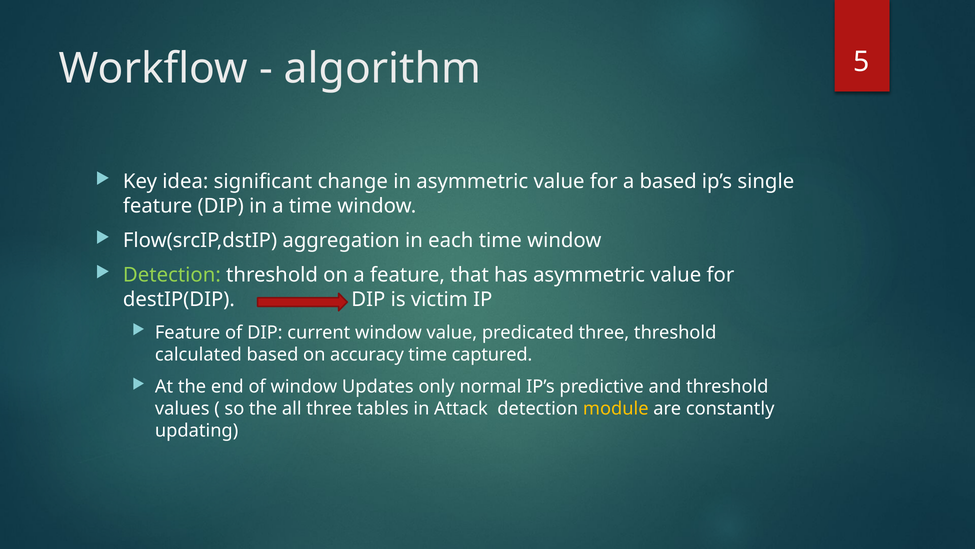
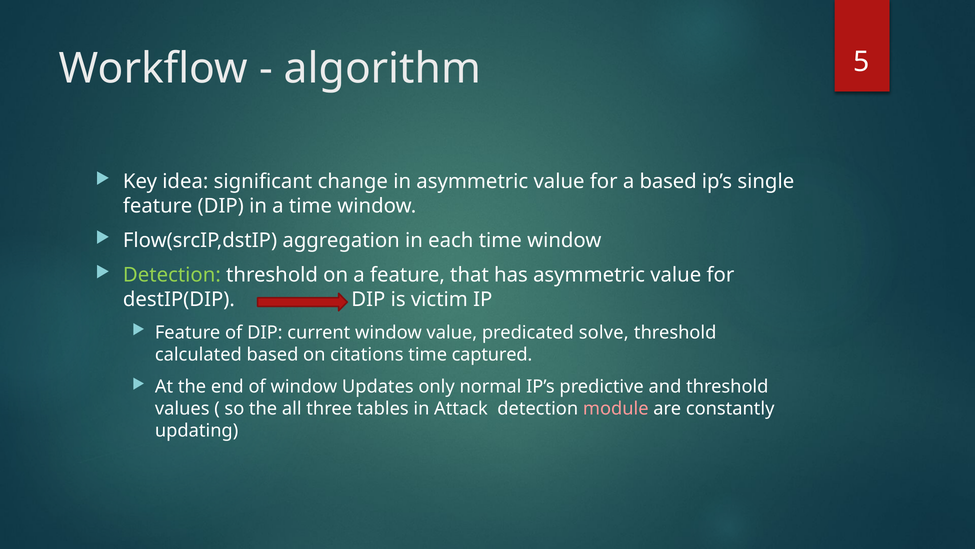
predicated three: three -> solve
accuracy: accuracy -> citations
module colour: yellow -> pink
